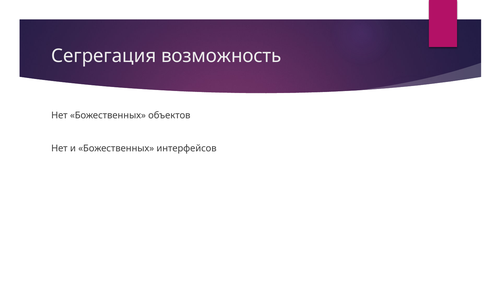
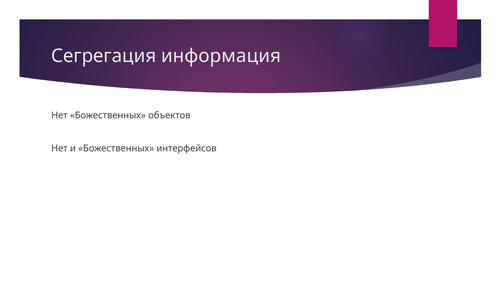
возможность: возможность -> информация
